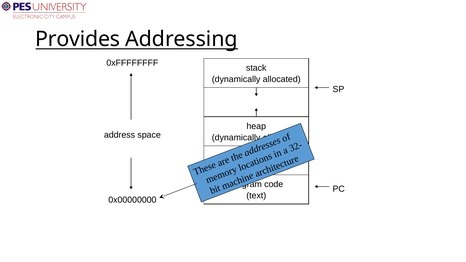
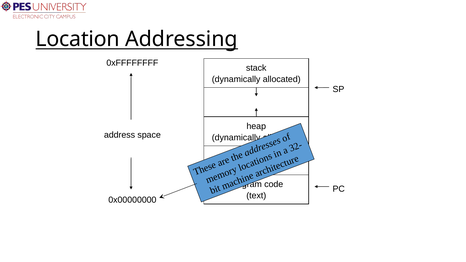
Provides: Provides -> Location
